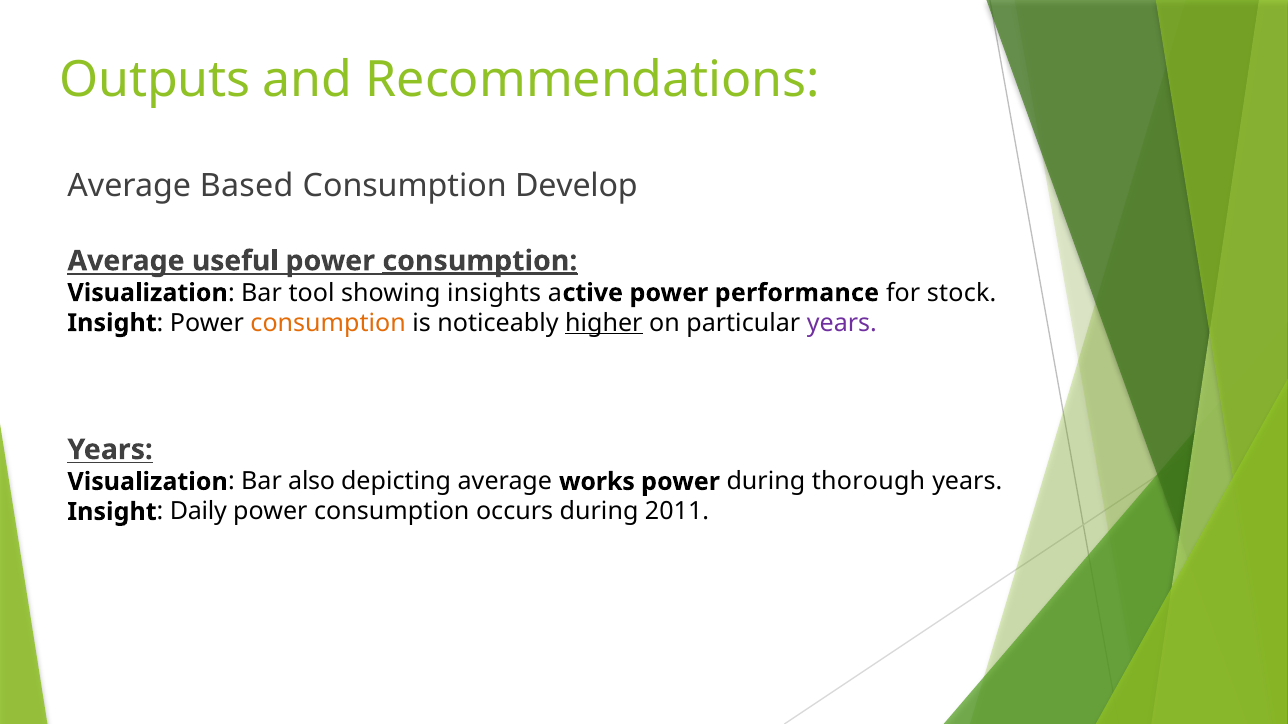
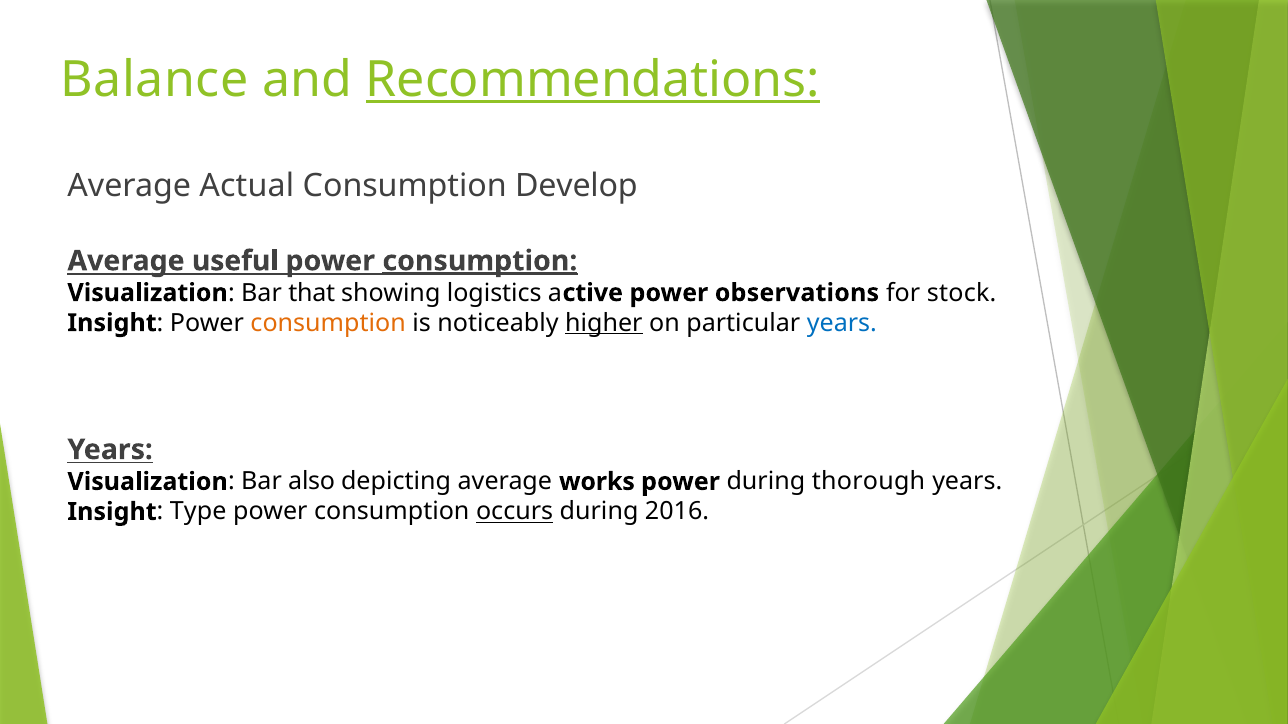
Outputs: Outputs -> Balance
Recommendations underline: none -> present
Based: Based -> Actual
tool: tool -> that
insights: insights -> logistics
performance: performance -> observations
years at (842, 323) colour: purple -> blue
Daily: Daily -> Type
occurs underline: none -> present
2011: 2011 -> 2016
